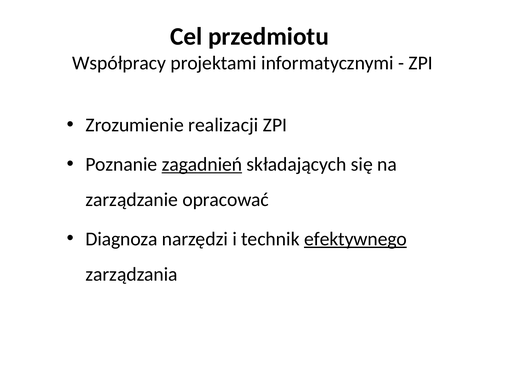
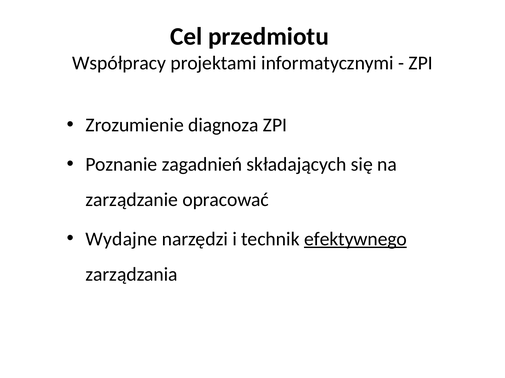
realizacji: realizacji -> diagnoza
zagadnień underline: present -> none
Diagnoza: Diagnoza -> Wydajne
